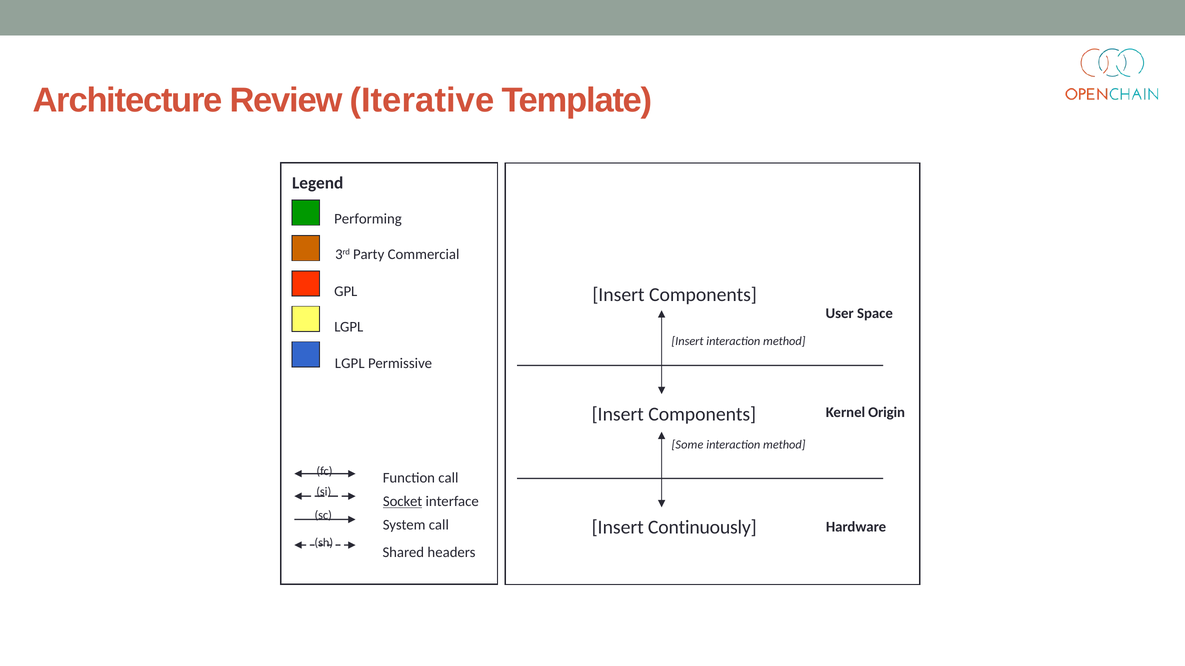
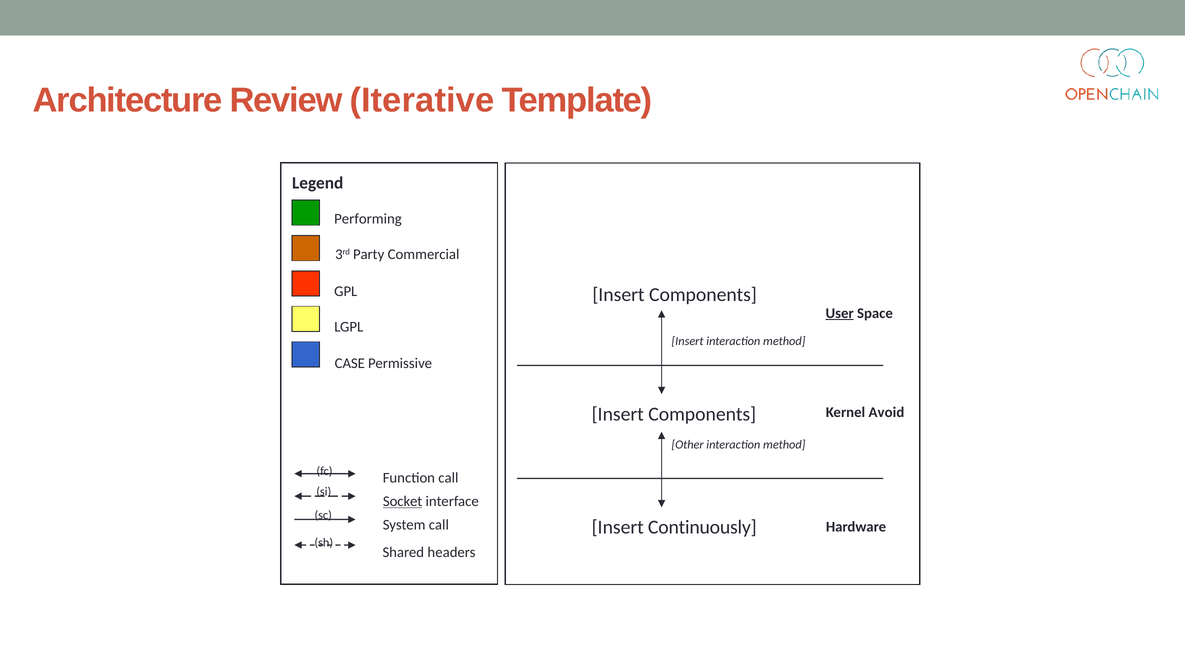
User underline: none -> present
LGPL at (350, 364): LGPL -> CASE
Origin: Origin -> Avoid
Some: Some -> Other
